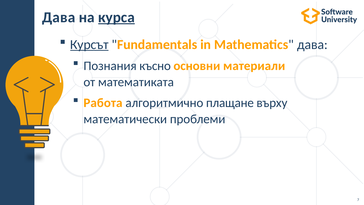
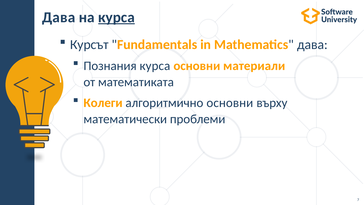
Курсът underline: present -> none
Познания късно: късно -> курса
Работа: Работа -> Колеги
алгоритмично плащане: плащане -> основни
